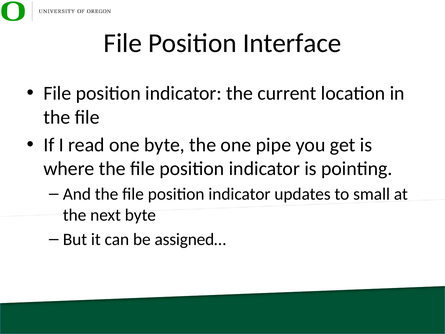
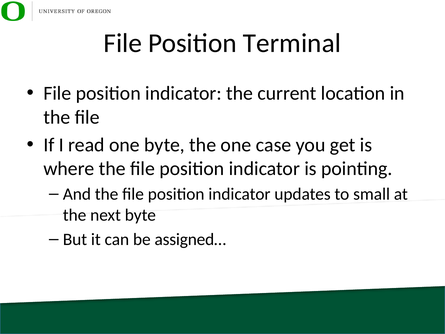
Interface: Interface -> Terminal
pipe: pipe -> case
